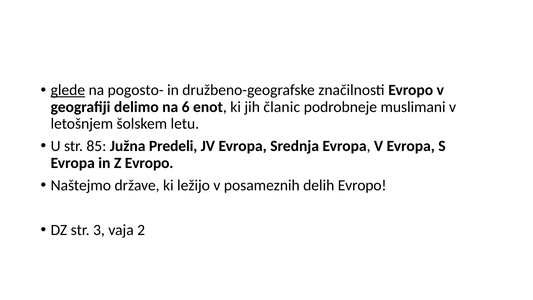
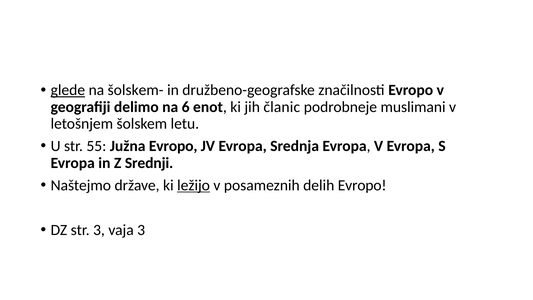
pogosto-: pogosto- -> šolskem-
85: 85 -> 55
Južna Predeli: Predeli -> Evropo
Z Evropo: Evropo -> Srednji
ležijo underline: none -> present
vaja 2: 2 -> 3
